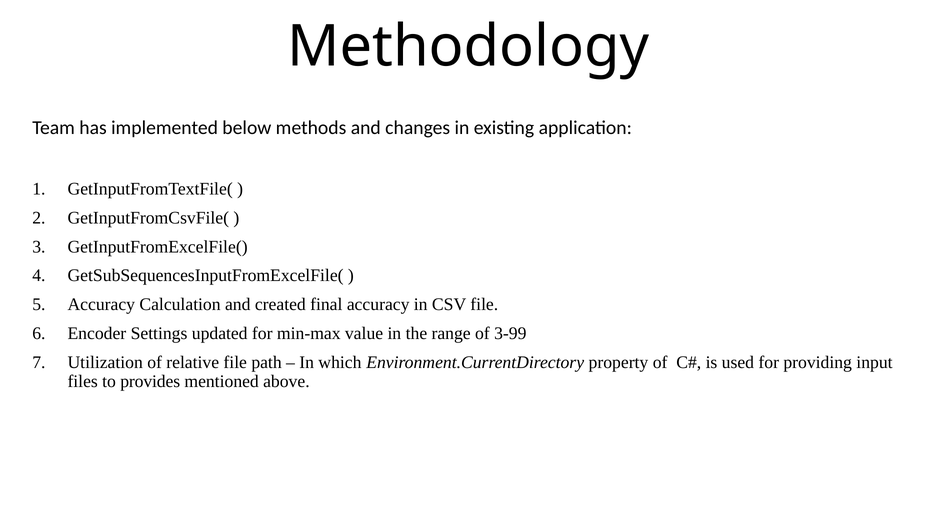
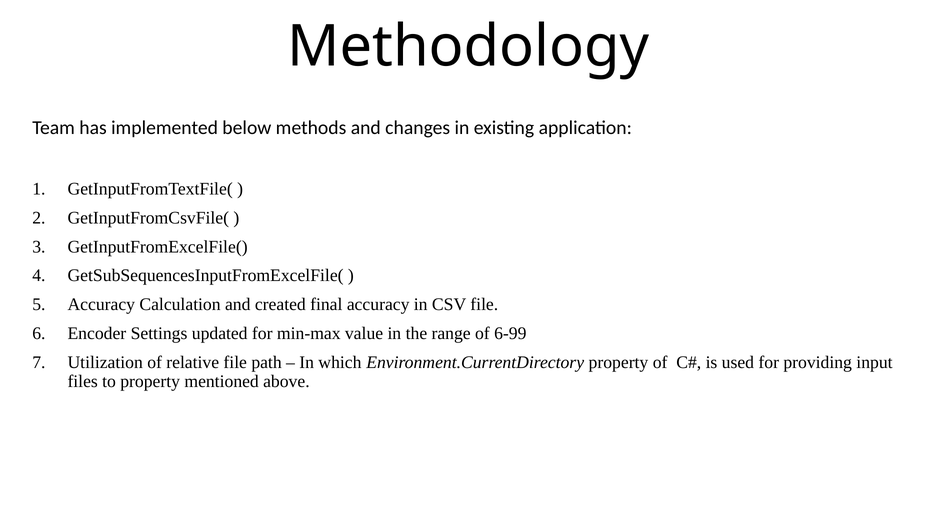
3-99: 3-99 -> 6-99
to provides: provides -> property
